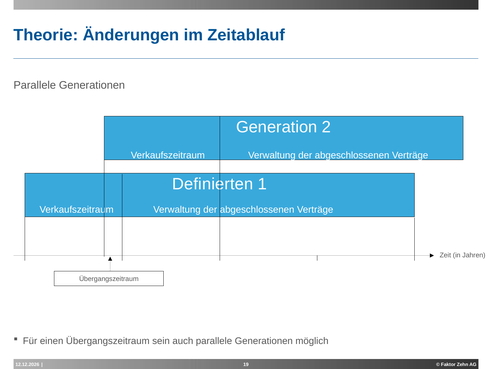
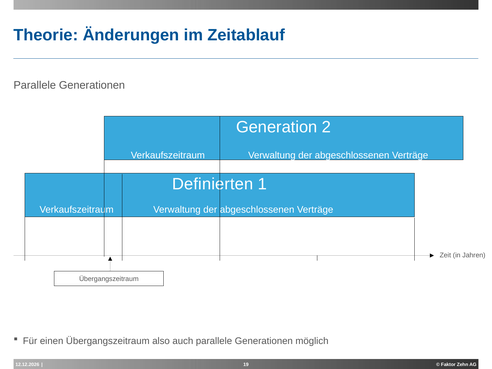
sein: sein -> also
